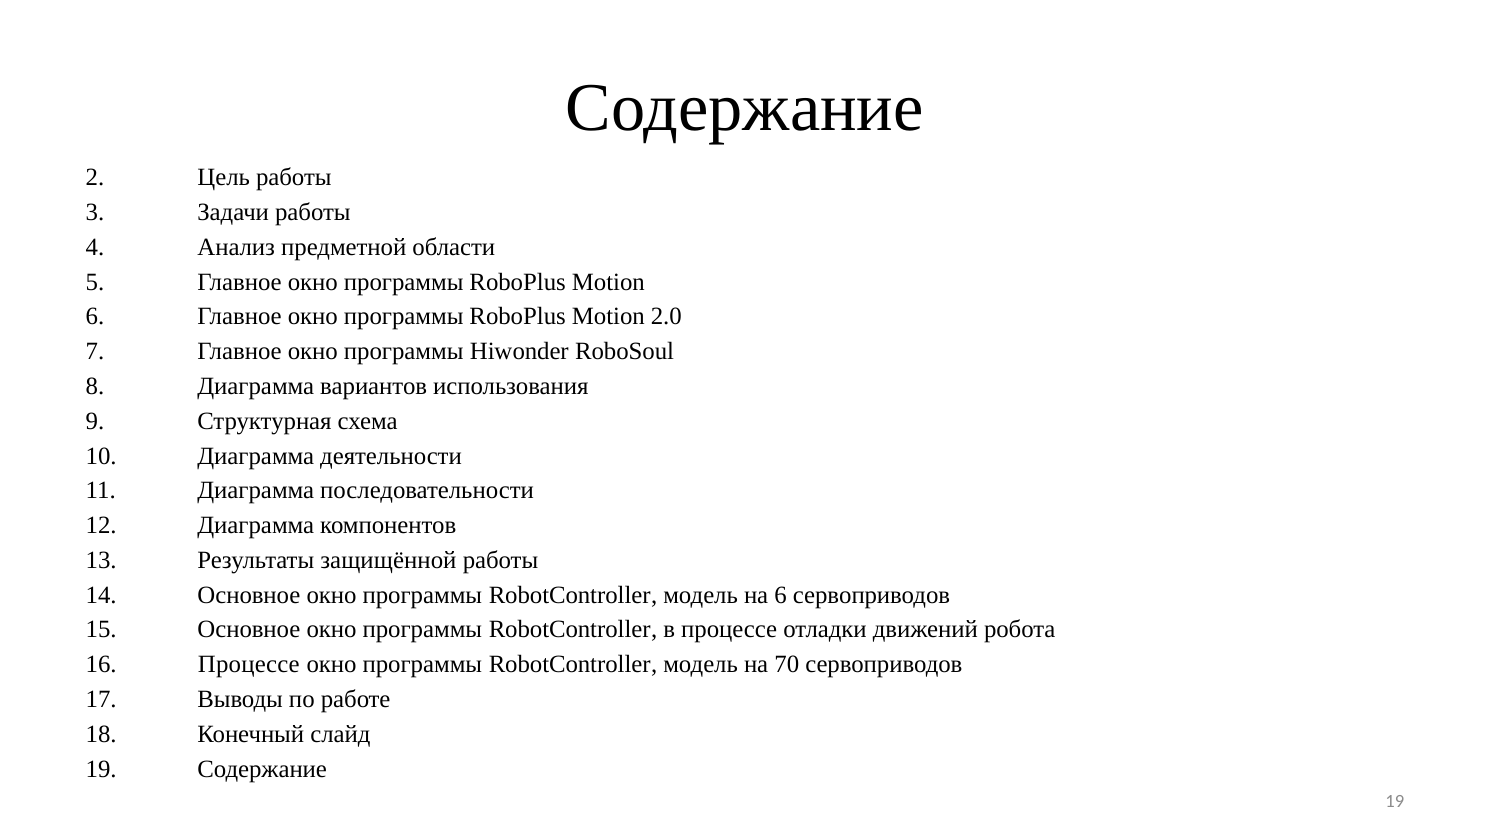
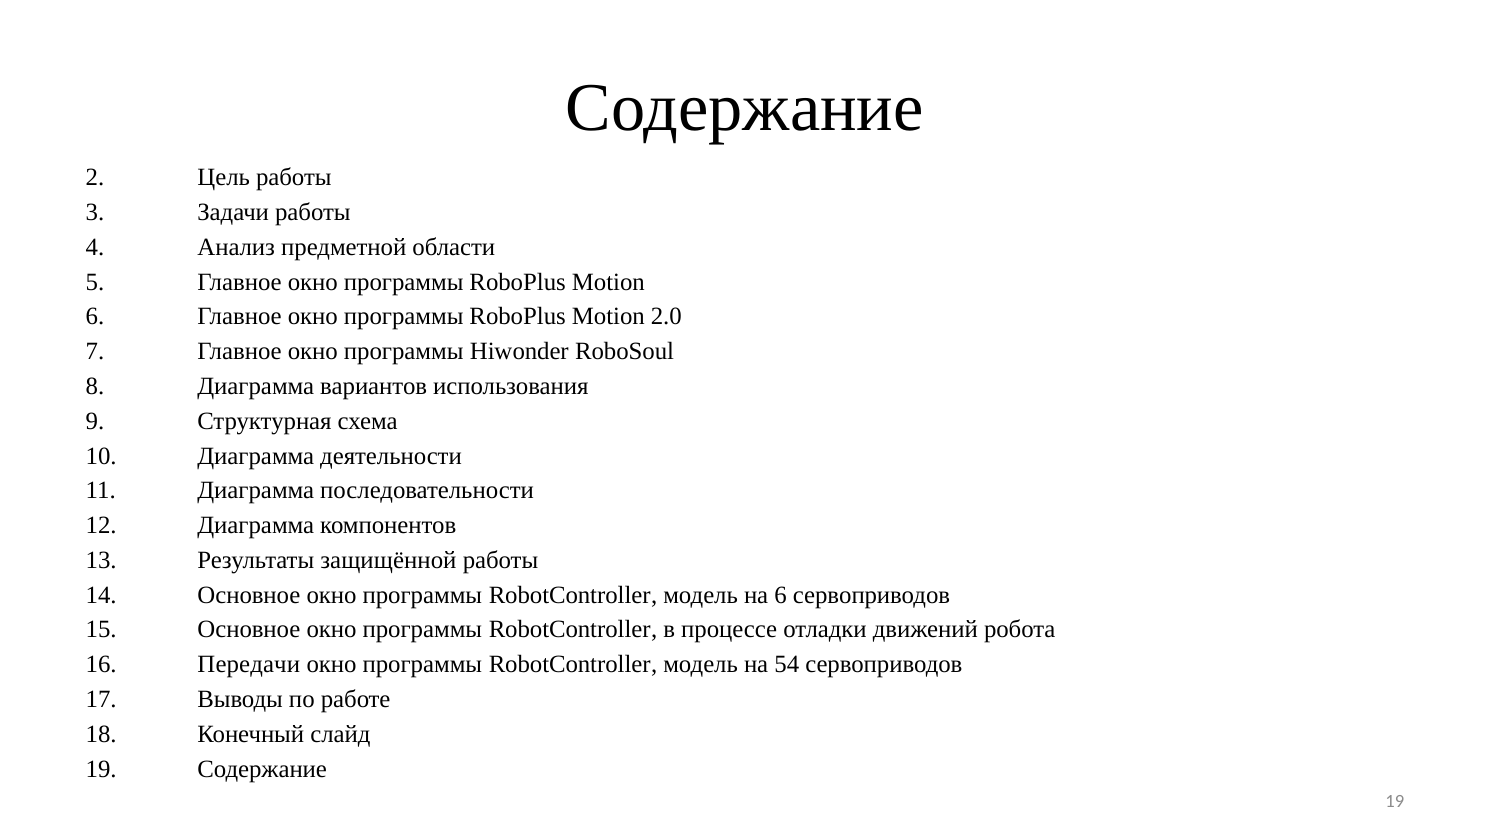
Процессе at (249, 664): Процессе -> Передачи
70: 70 -> 54
